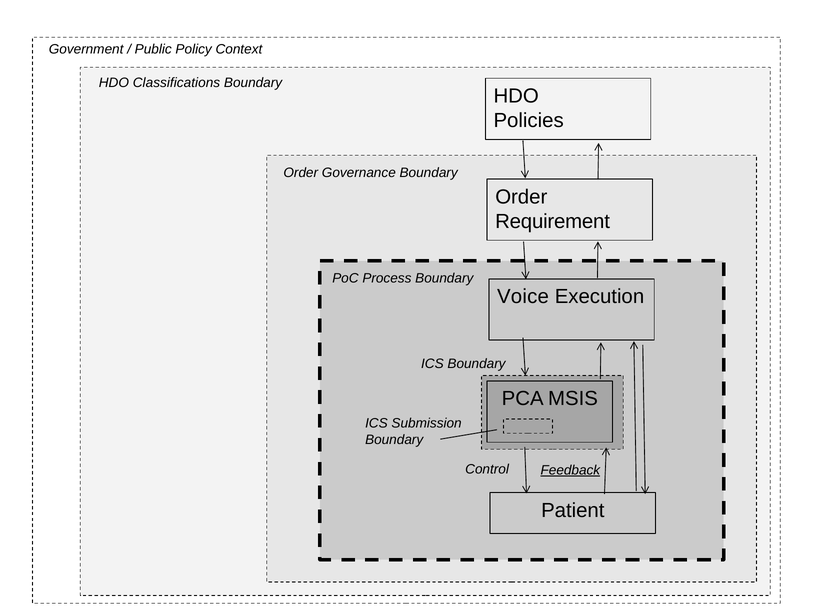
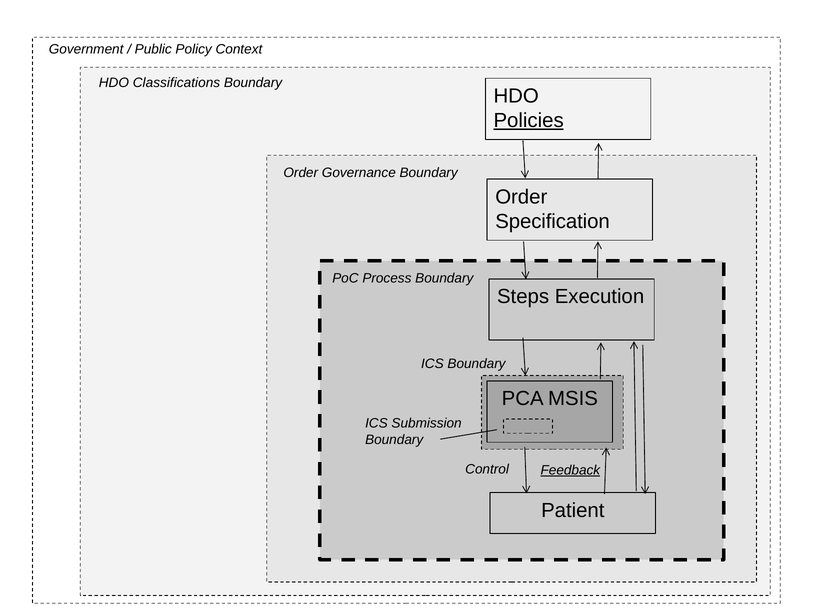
Policies underline: none -> present
Requirement: Requirement -> Specification
Voice: Voice -> Steps
